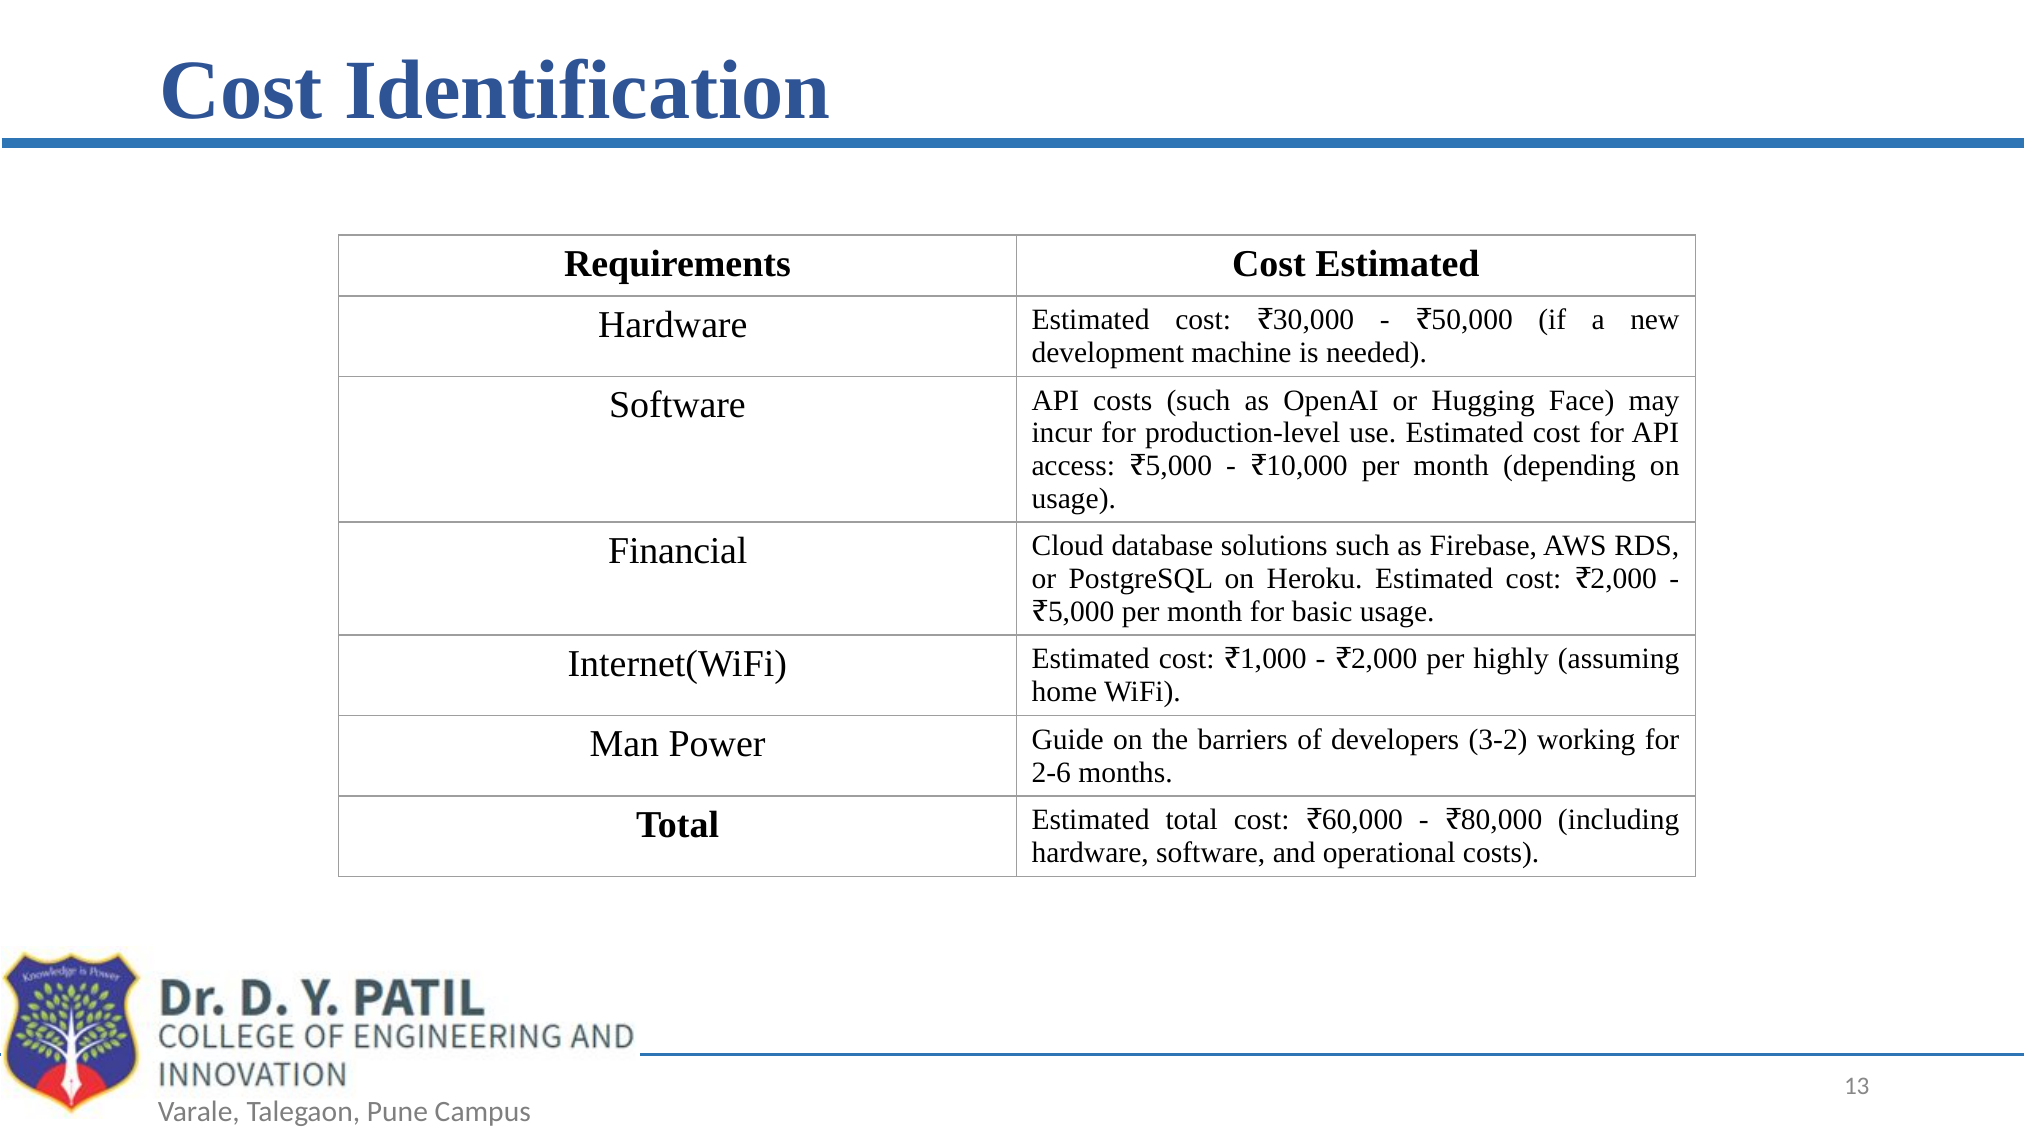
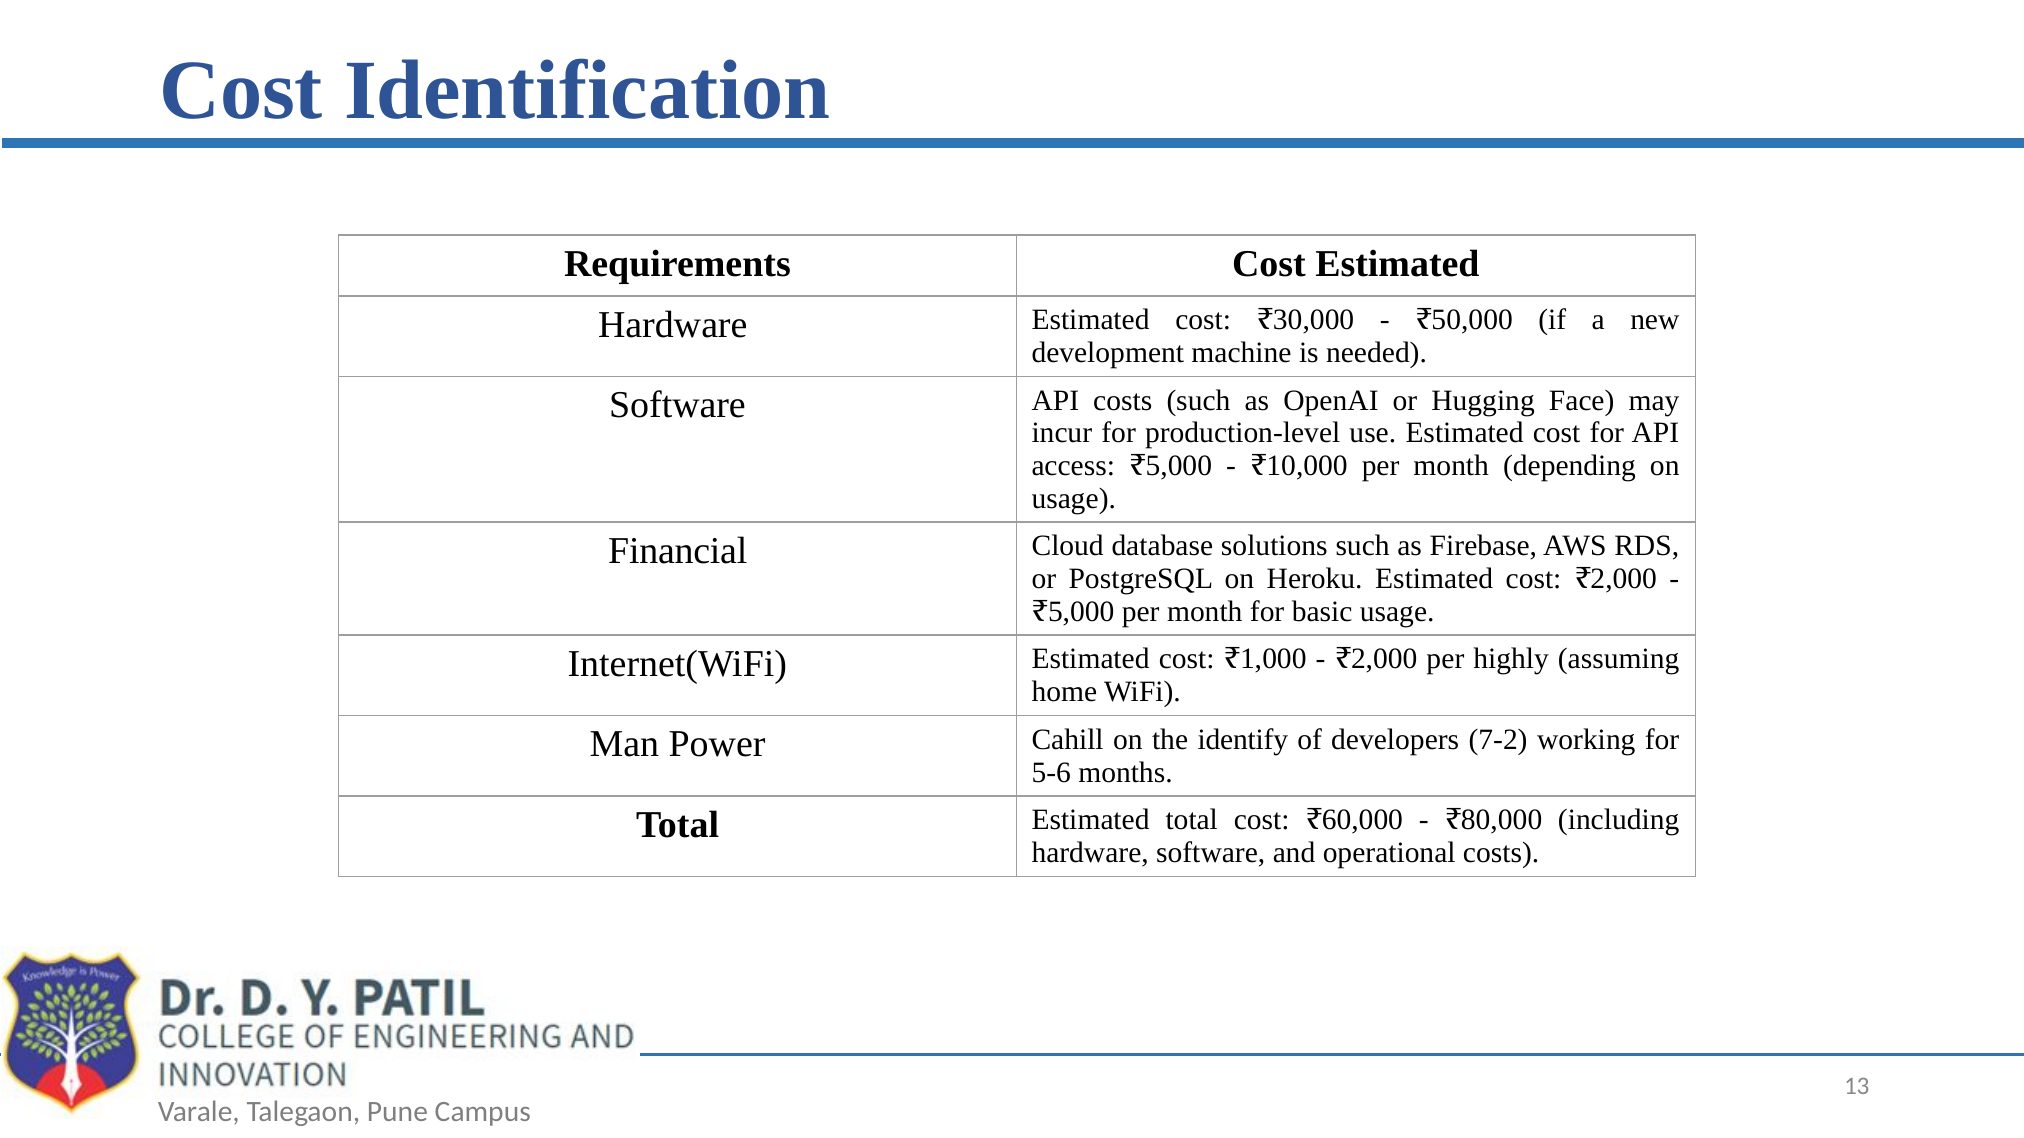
Guide: Guide -> Cahill
barriers: barriers -> identify
3-2: 3-2 -> 7-2
2-6: 2-6 -> 5-6
